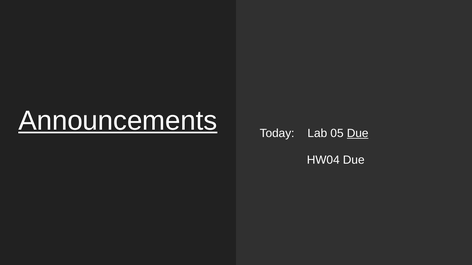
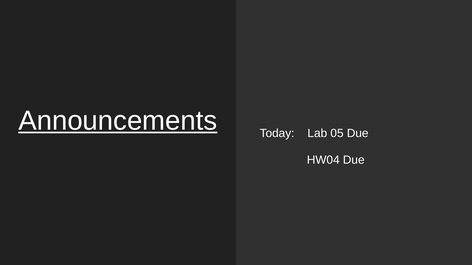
Due at (358, 134) underline: present -> none
